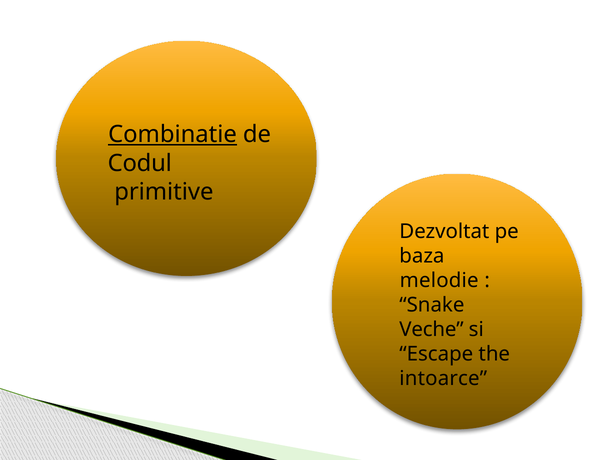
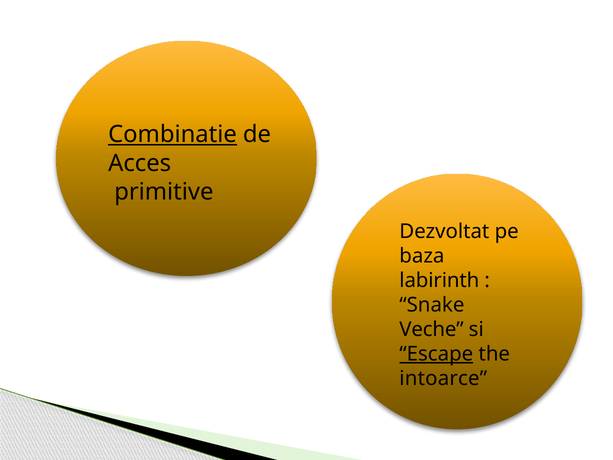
Codul: Codul -> Acces
melodie: melodie -> labirinth
Escape underline: none -> present
